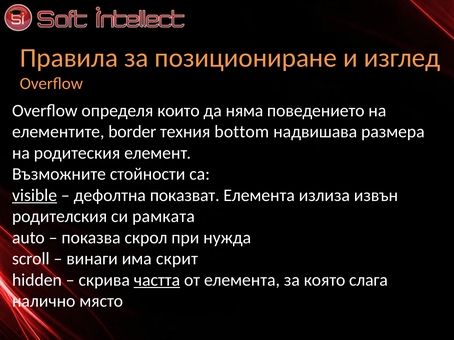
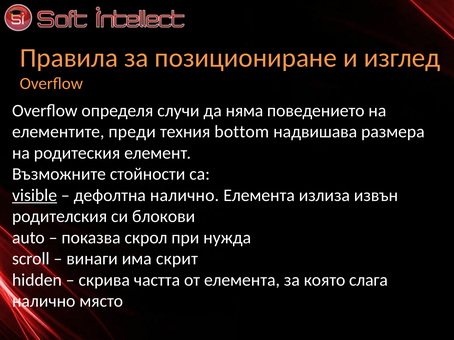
които: които -> случи
border: border -> преди
дефолтна показват: показват -> налично
рамката: рамката -> блокови
частта underline: present -> none
